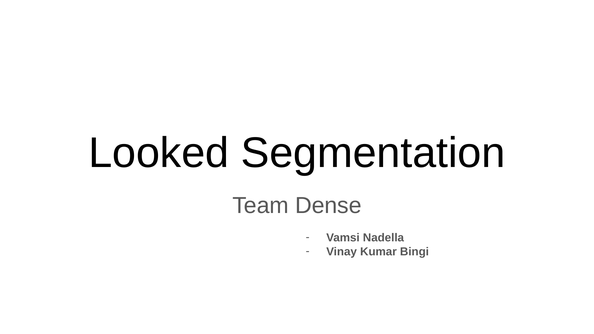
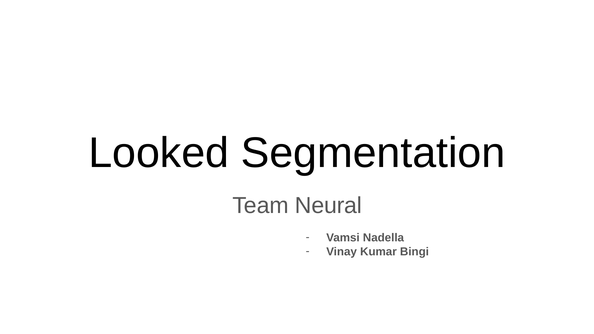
Dense: Dense -> Neural
